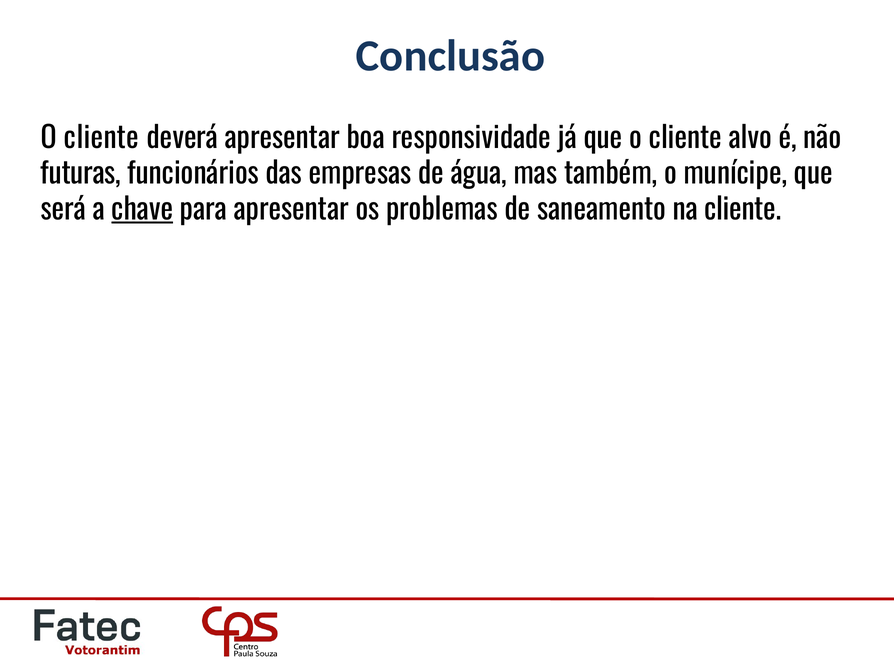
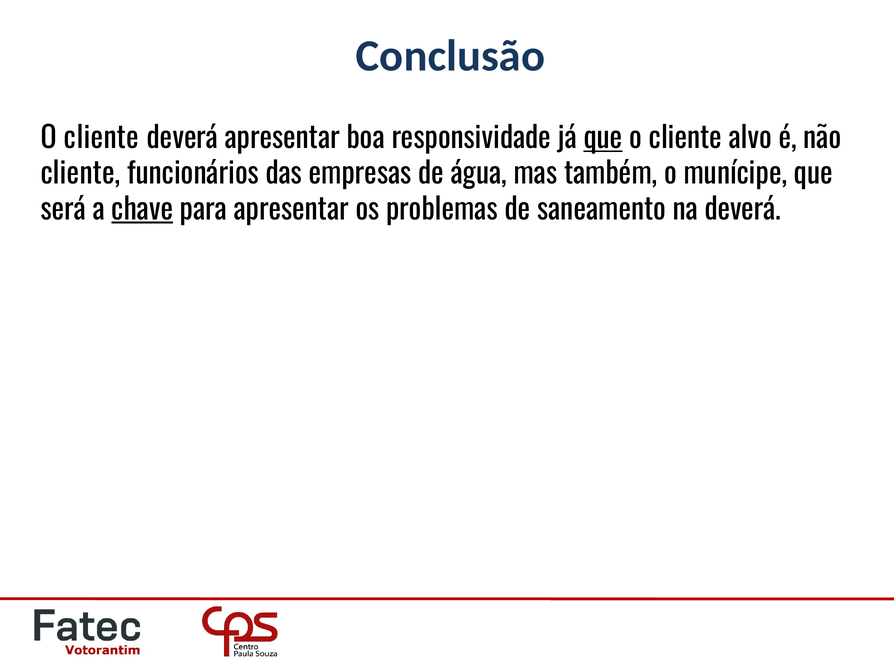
que at (603, 138) underline: none -> present
futuras at (81, 174): futuras -> cliente
na cliente: cliente -> deverá
